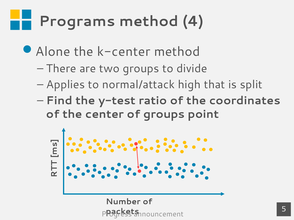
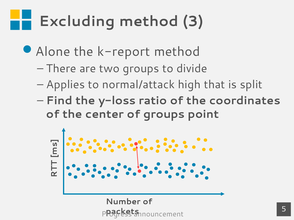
Programs: Programs -> Excluding
4: 4 -> 3
k-center: k-center -> k-report
y-test: y-test -> y-loss
